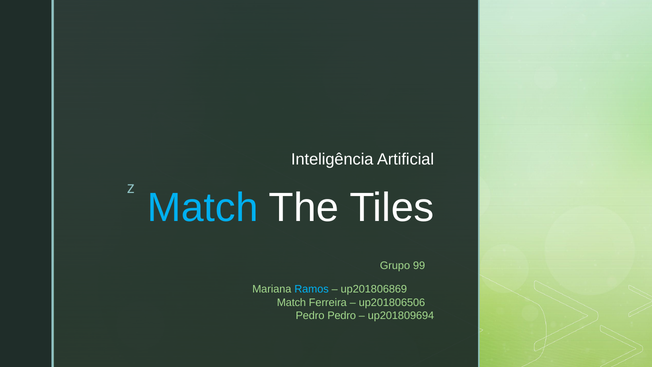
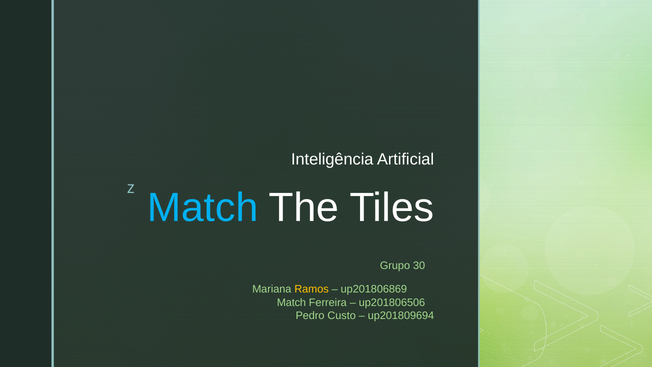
99: 99 -> 30
Ramos colour: light blue -> yellow
Pedro Pedro: Pedro -> Custo
